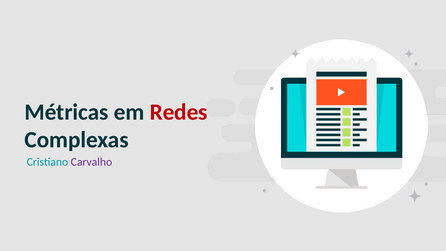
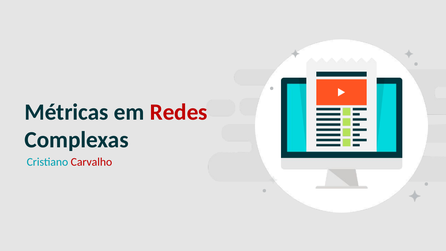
Carvalho colour: purple -> red
